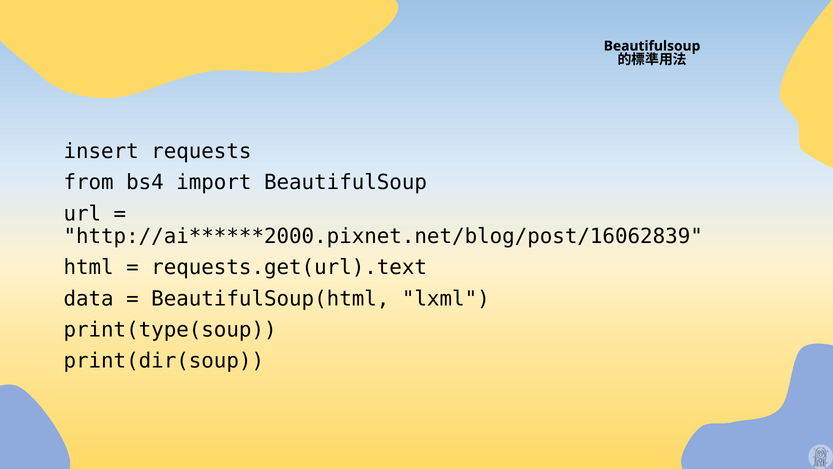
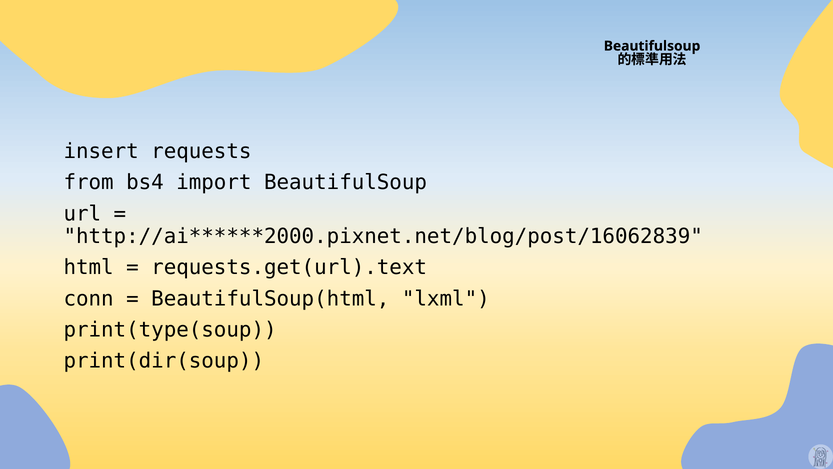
data: data -> conn
